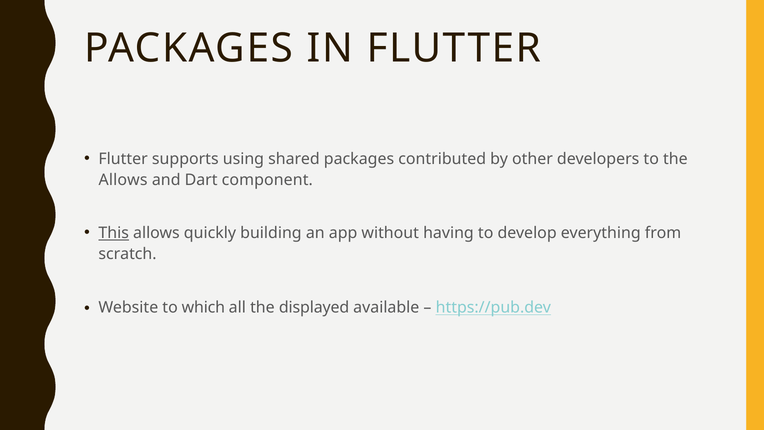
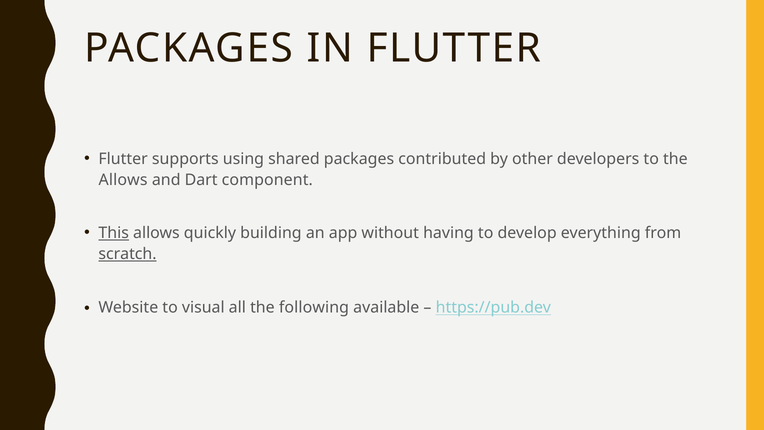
scratch underline: none -> present
which: which -> visual
displayed: displayed -> following
